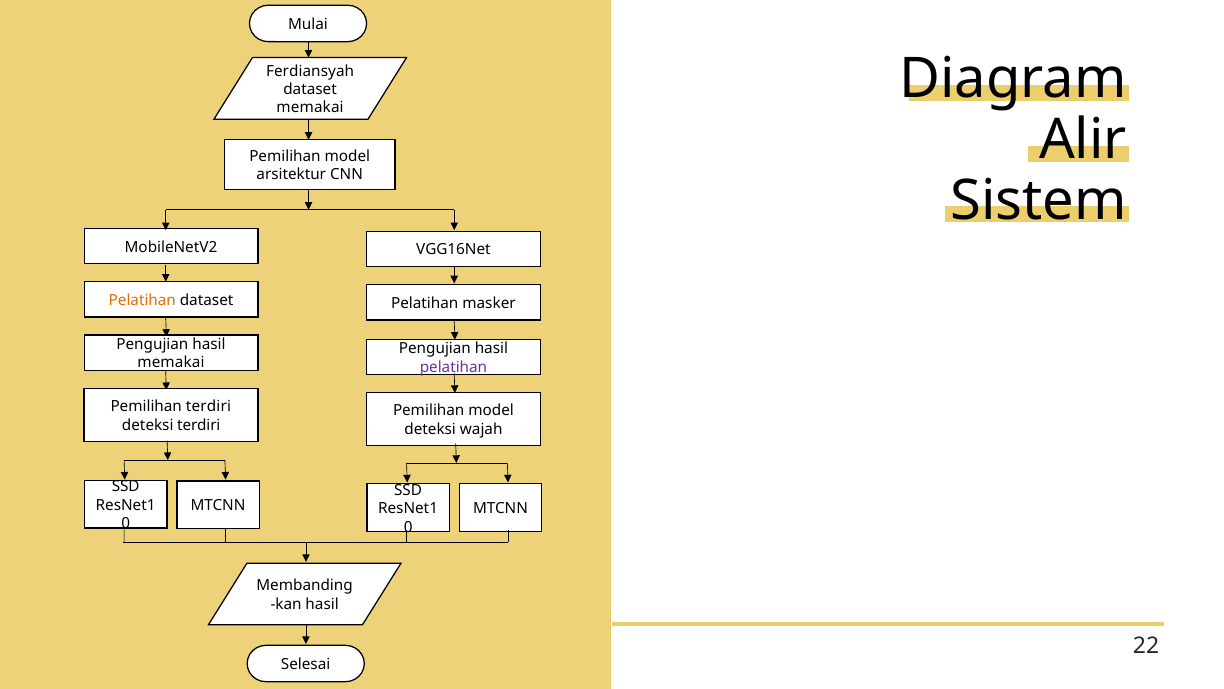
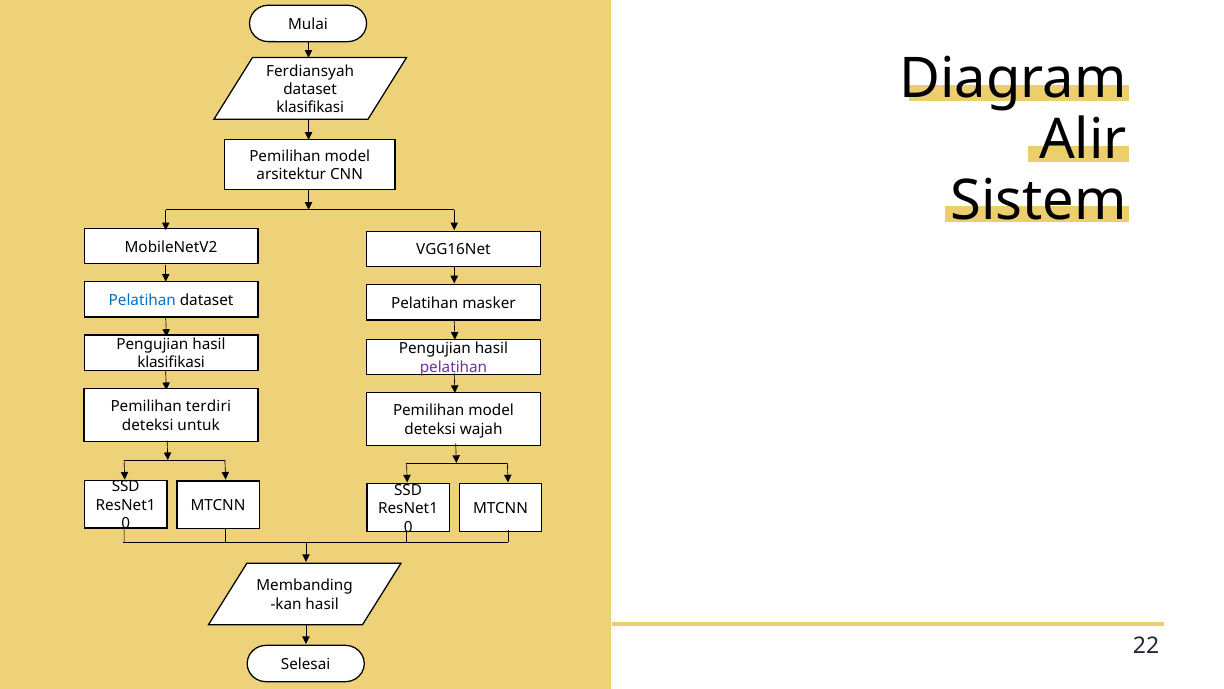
memakai at (310, 108): memakai -> klasifikasi
Pelatihan at (142, 300) colour: orange -> blue
memakai at (171, 363): memakai -> klasifikasi
deteksi terdiri: terdiri -> untuk
